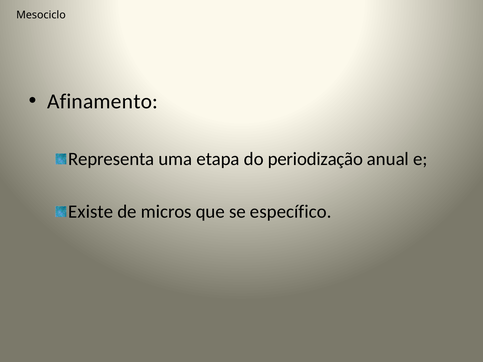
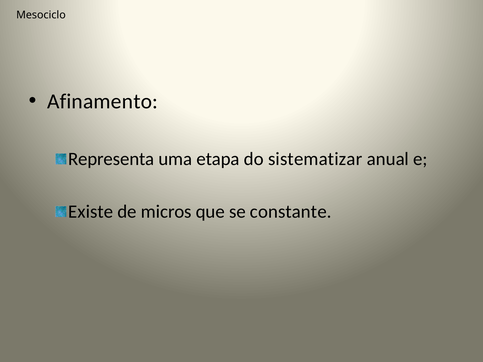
periodização: periodização -> sistematizar
específico: específico -> constante
